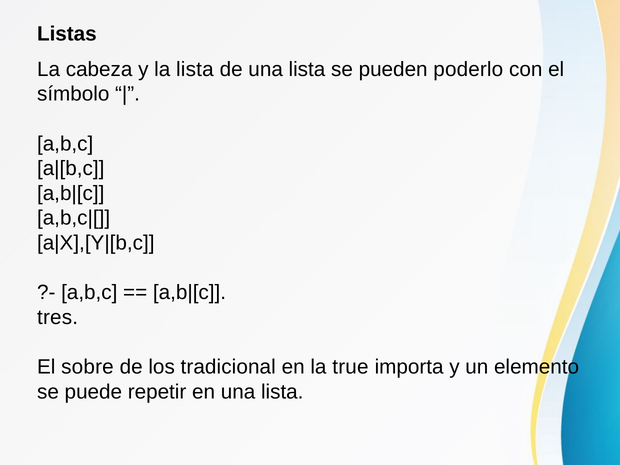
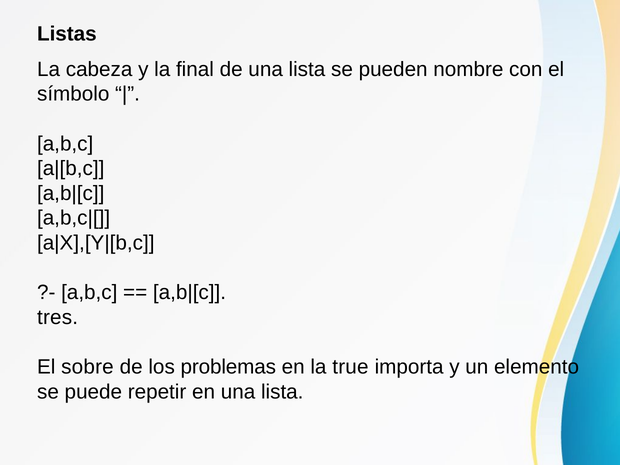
la lista: lista -> final
poderlo: poderlo -> nombre
tradicional: tradicional -> problemas
